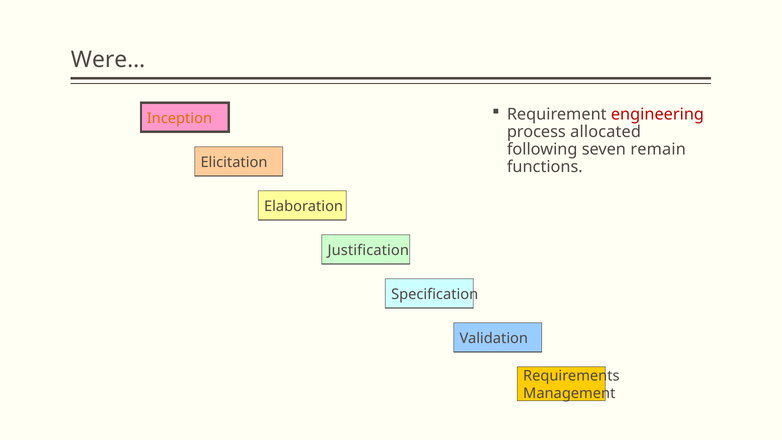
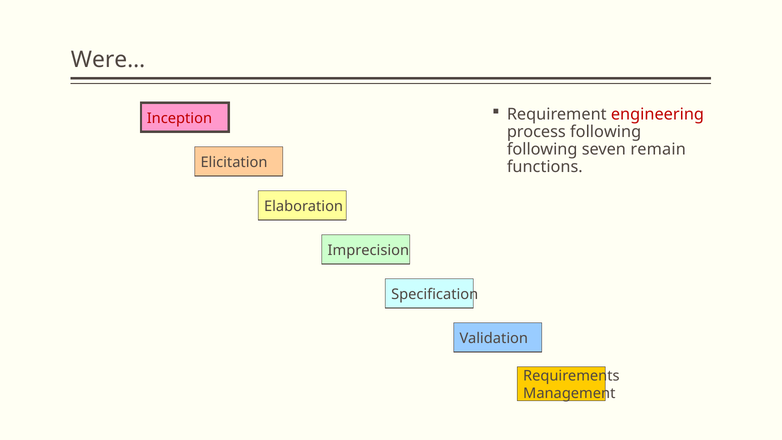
Inception colour: orange -> red
process allocated: allocated -> following
Justification: Justification -> Imprecision
